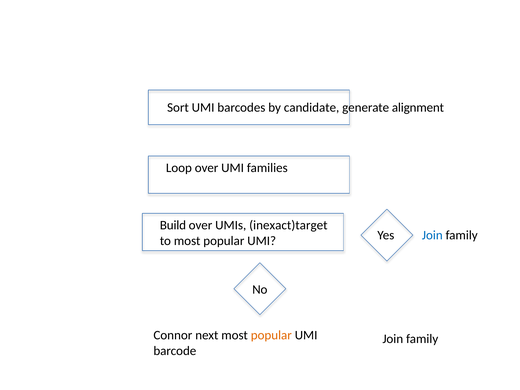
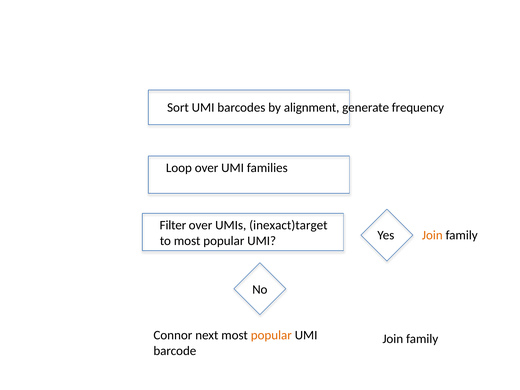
candidate: candidate -> alignment
alignment: alignment -> frequency
Build: Build -> Filter
Join at (432, 235) colour: blue -> orange
